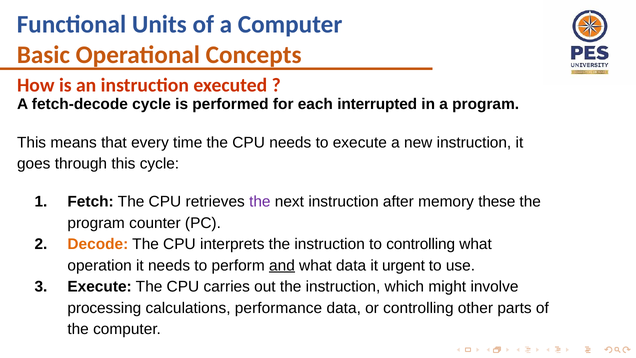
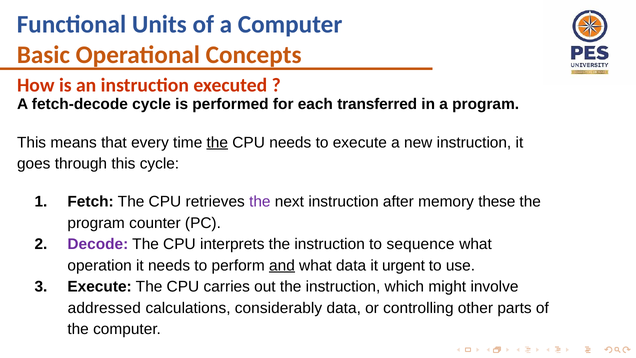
interrupted: interrupted -> transferred
the at (217, 142) underline: none -> present
Decode colour: orange -> purple
to controlling: controlling -> sequence
processing: processing -> addressed
performance: performance -> considerably
